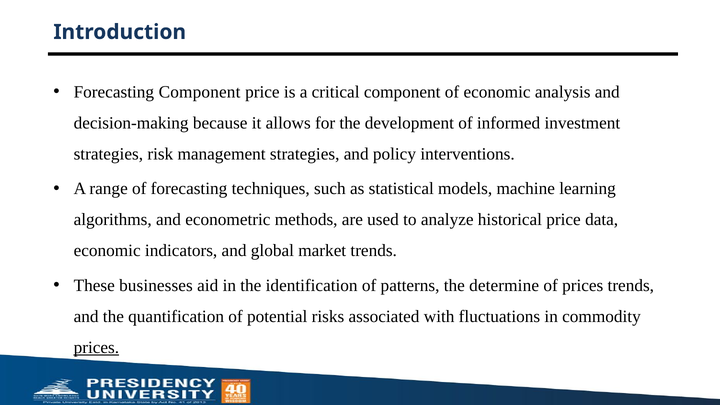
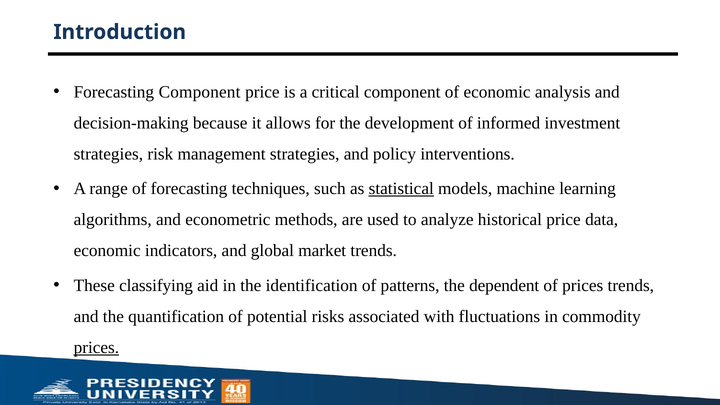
statistical underline: none -> present
businesses: businesses -> classifying
determine: determine -> dependent
